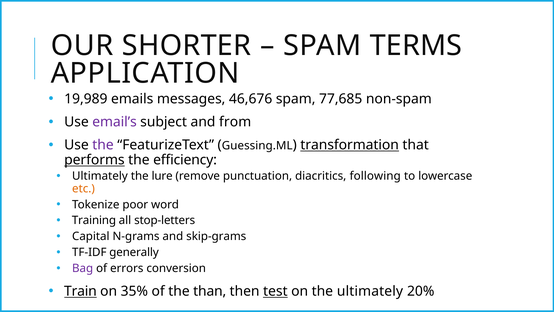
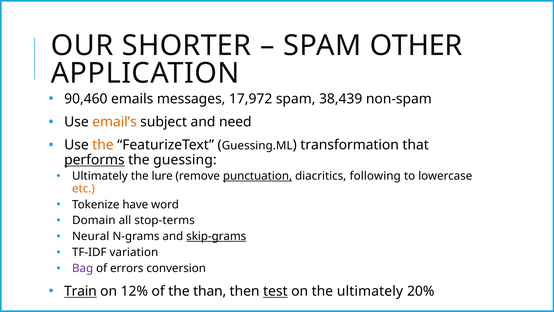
TERMS: TERMS -> OTHER
19,989: 19,989 -> 90,460
46,676: 46,676 -> 17,972
77,685: 77,685 -> 38,439
email’s colour: purple -> orange
from: from -> need
the at (103, 145) colour: purple -> orange
transformation underline: present -> none
efficiency: efficiency -> guessing
punctuation underline: none -> present
poor: poor -> have
Training: Training -> Domain
stop-letters: stop-letters -> stop-terms
Capital: Capital -> Neural
skip-grams underline: none -> present
generally: generally -> variation
35%: 35% -> 12%
